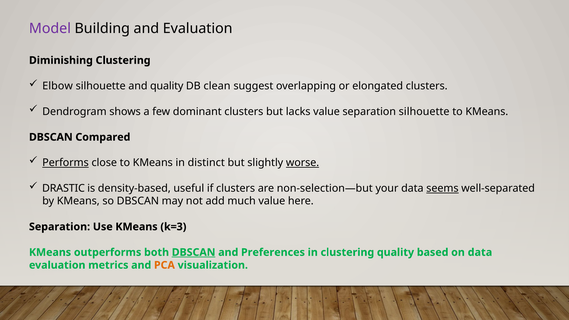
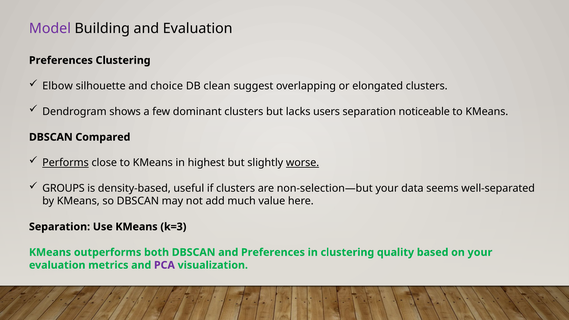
Diminishing at (61, 60): Diminishing -> Preferences
and quality: quality -> choice
lacks value: value -> users
separation silhouette: silhouette -> noticeable
distinct: distinct -> highest
DRASTIC: DRASTIC -> GROUPS
seems underline: present -> none
DBSCAN at (194, 252) underline: present -> none
on data: data -> your
PCA colour: orange -> purple
